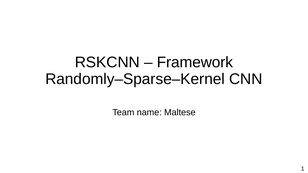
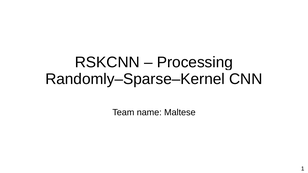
Framework: Framework -> Processing
